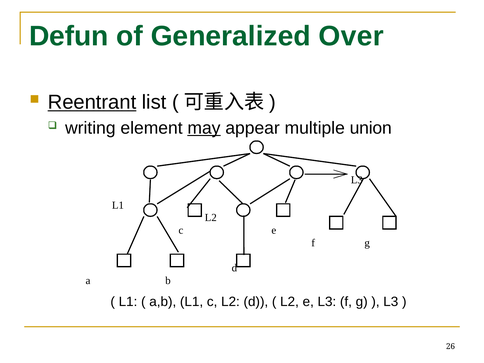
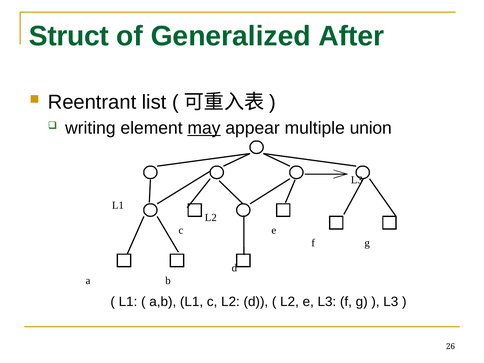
Defun: Defun -> Struct
Over: Over -> After
Reentrant underline: present -> none
